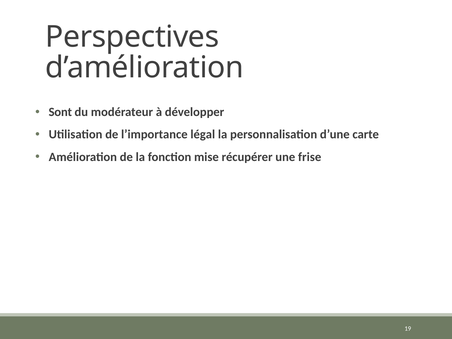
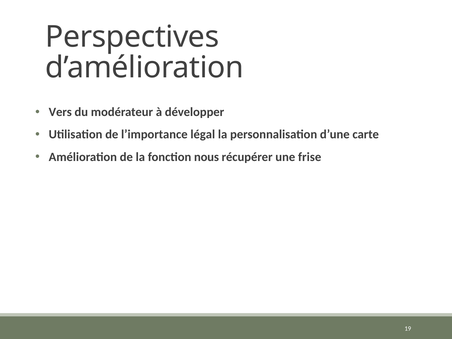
Sont: Sont -> Vers
mise: mise -> nous
